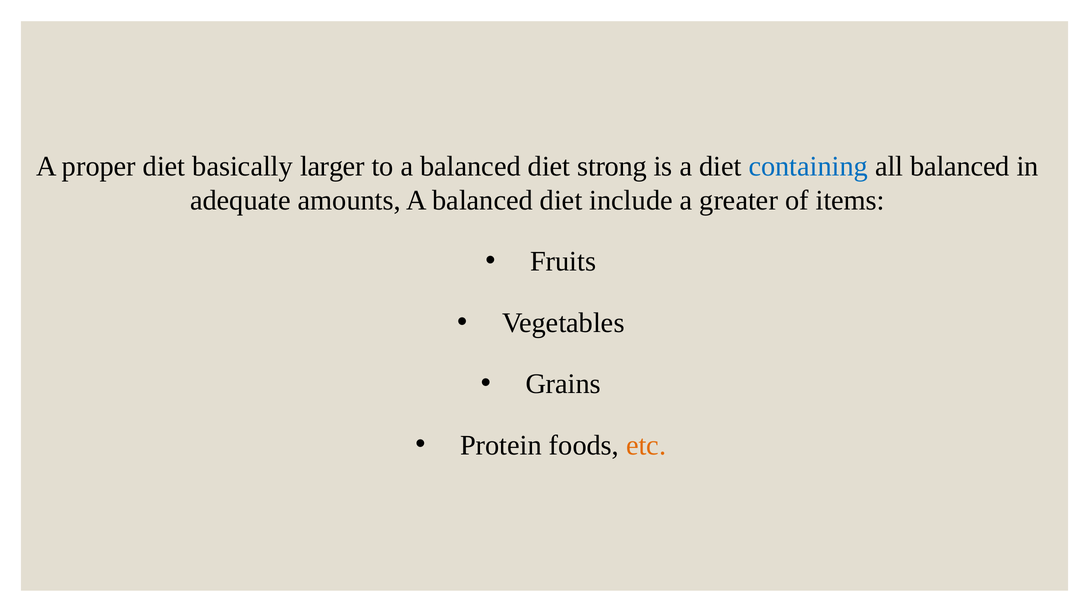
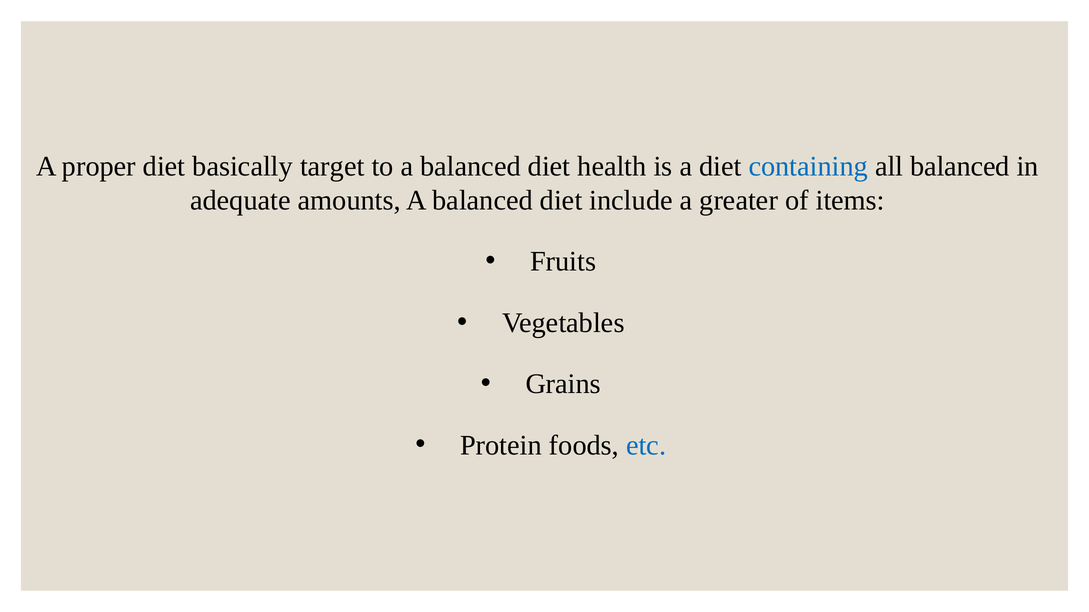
larger: larger -> target
strong: strong -> health
etc colour: orange -> blue
